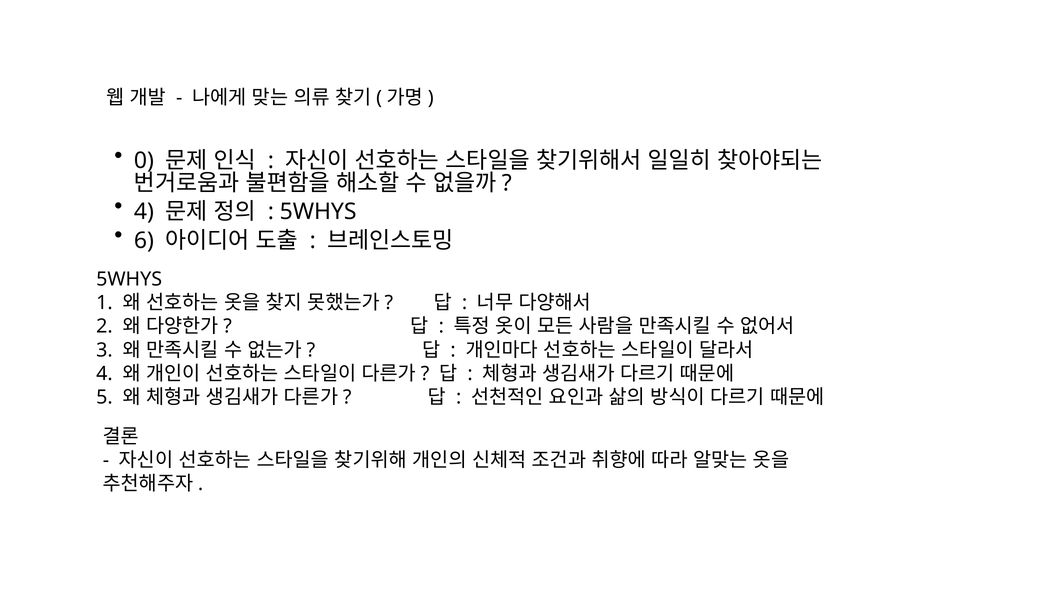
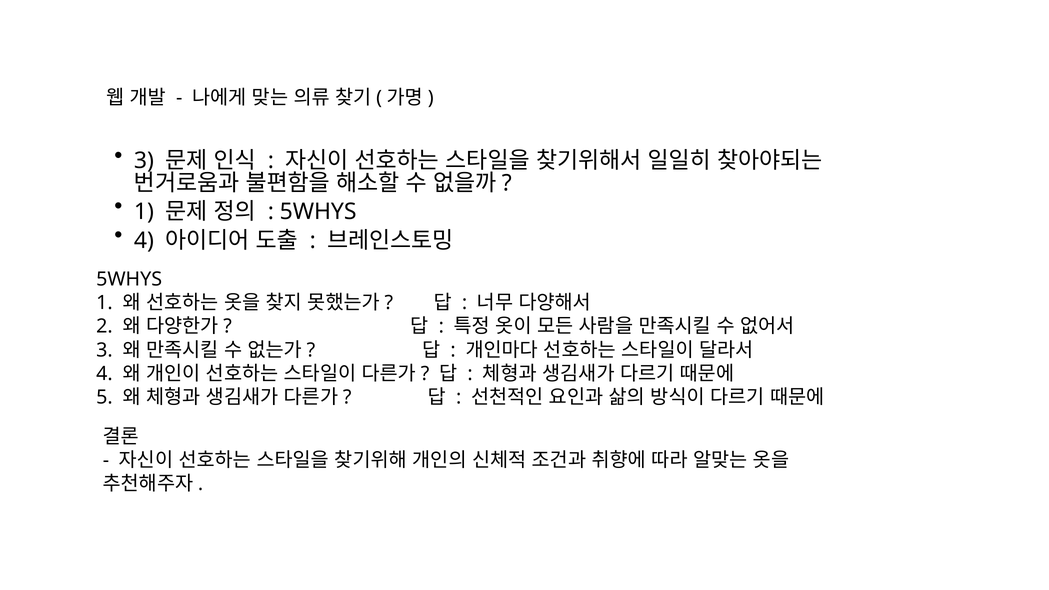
0 at (144, 161): 0 -> 3
4 at (144, 212): 4 -> 1
6 at (144, 241): 6 -> 4
